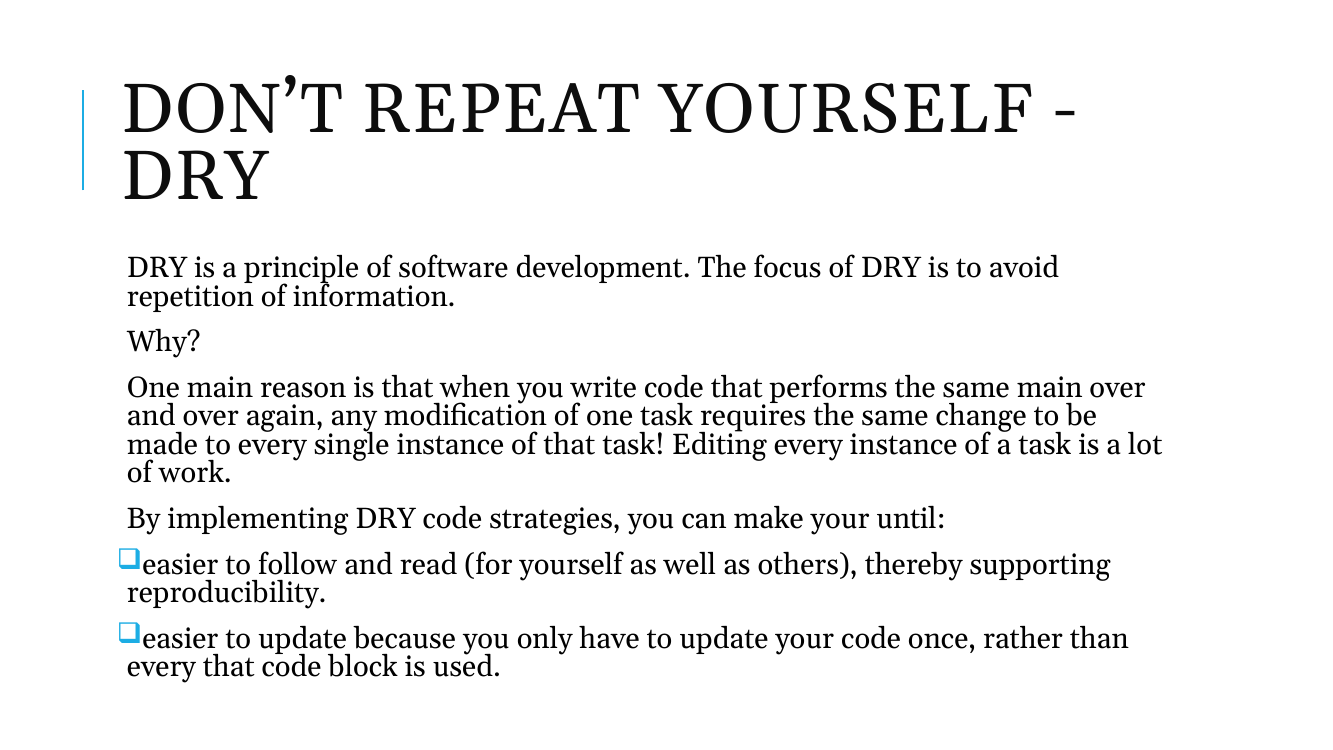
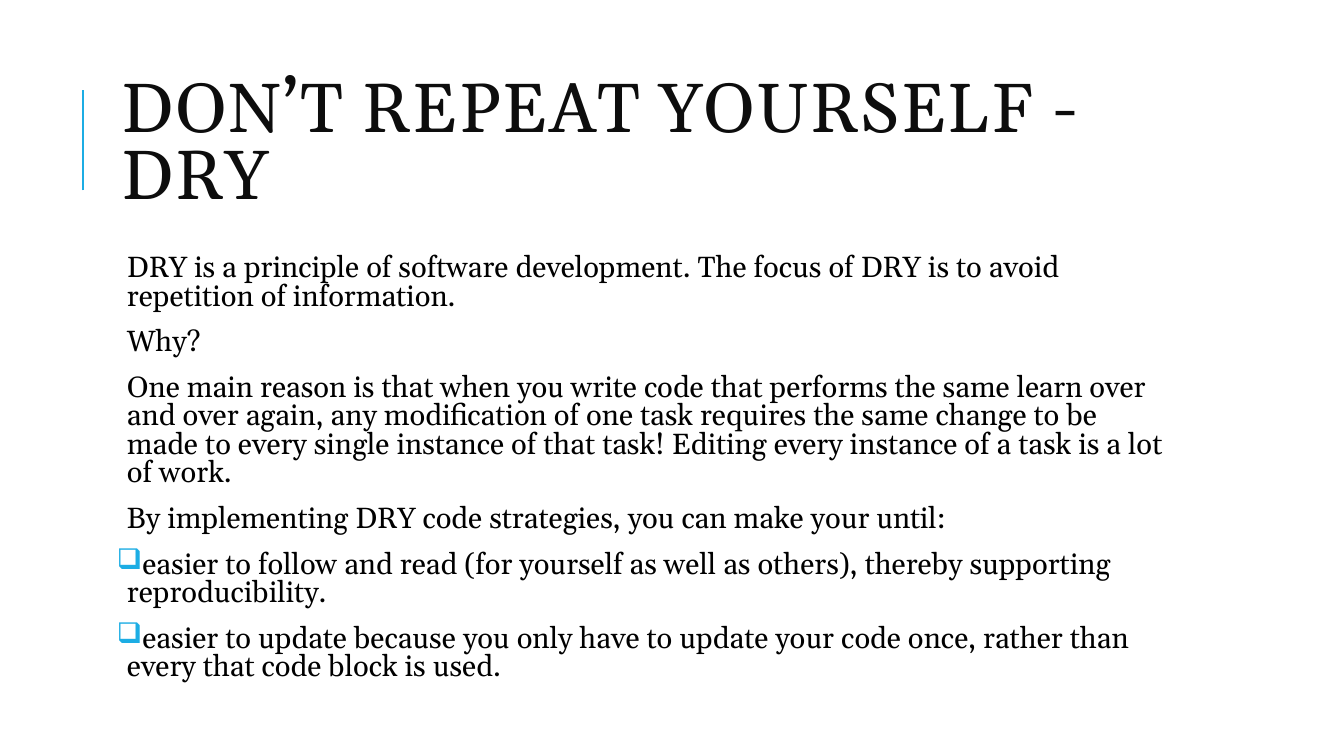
same main: main -> learn
